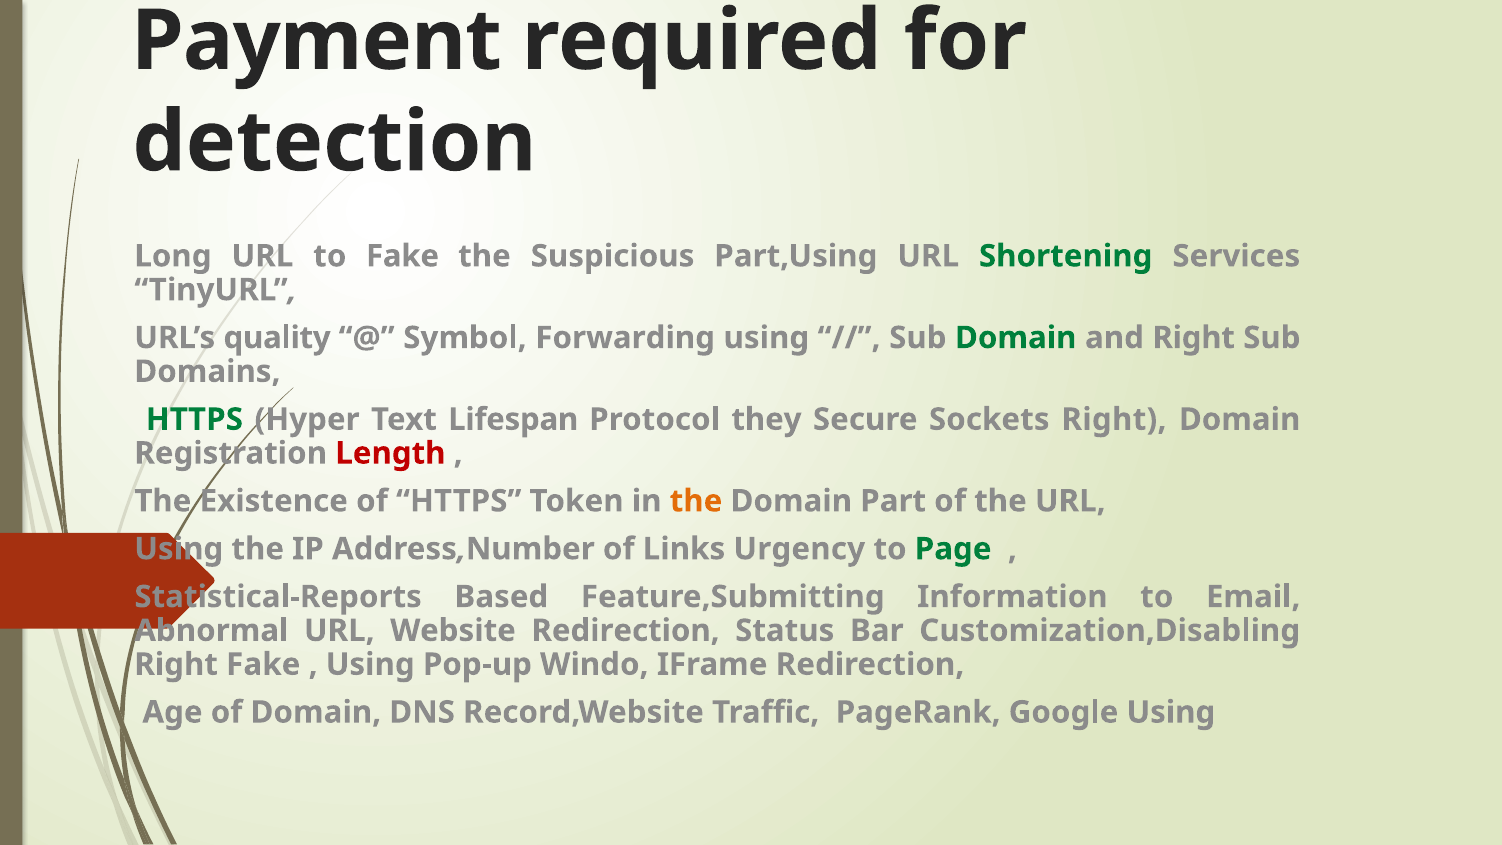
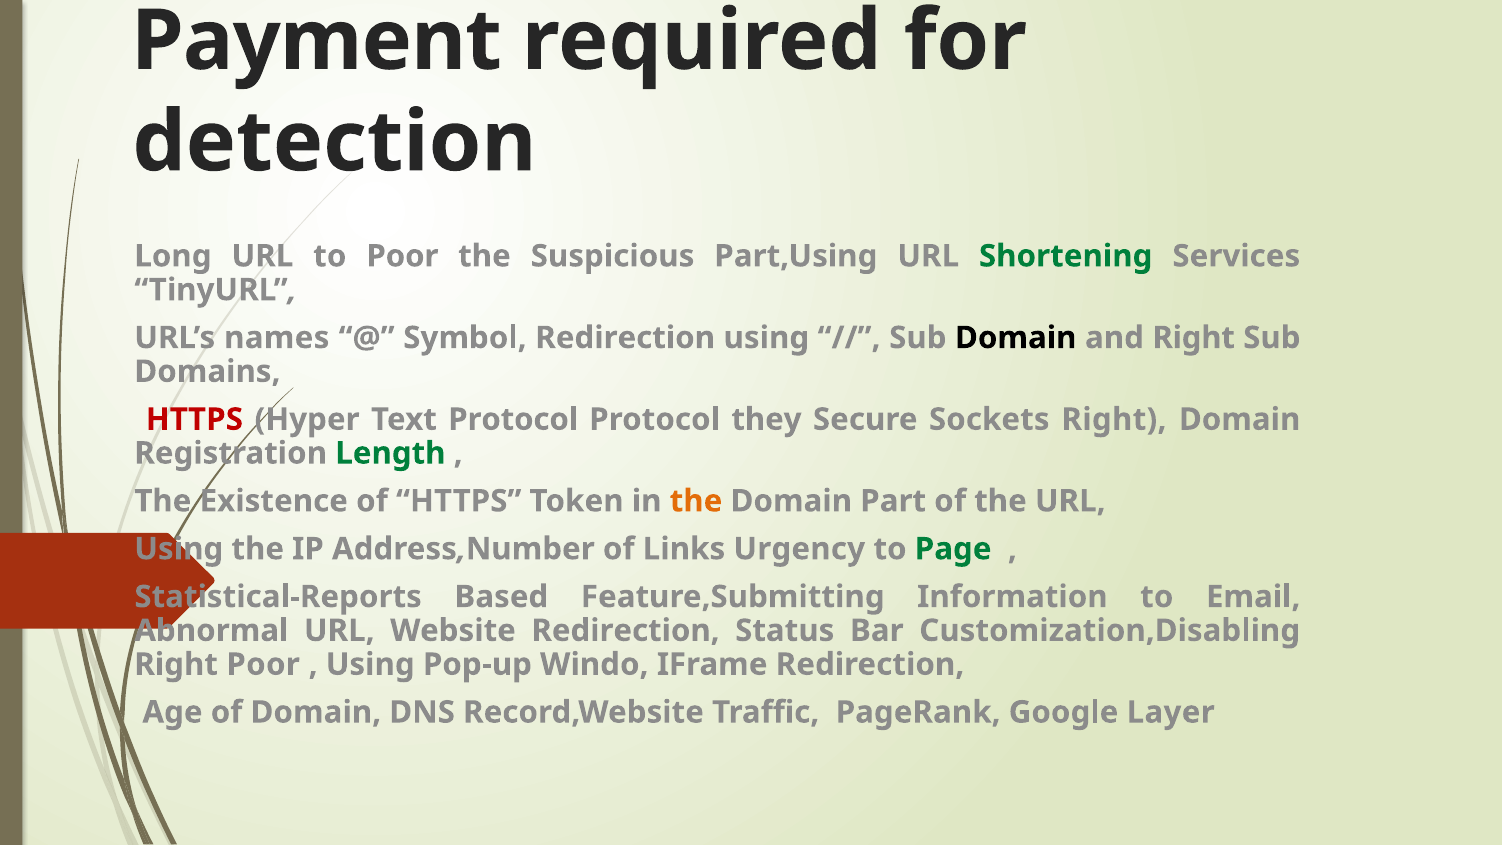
to Fake: Fake -> Poor
quality: quality -> names
Symbol Forwarding: Forwarding -> Redirection
Domain at (1016, 338) colour: green -> black
HTTPS at (194, 419) colour: green -> red
Text Lifespan: Lifespan -> Protocol
Length colour: red -> green
Right Fake: Fake -> Poor
Google Using: Using -> Layer
